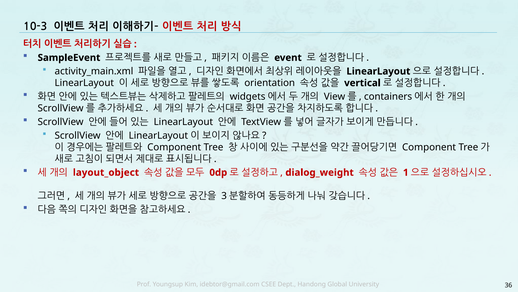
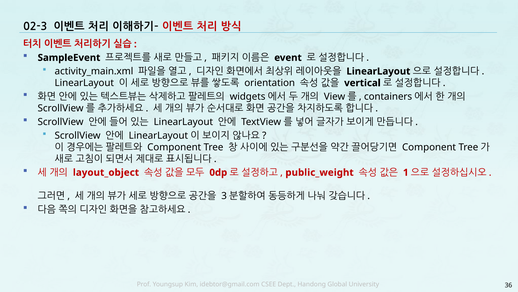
10-3: 10-3 -> 02-3
dialog_weight: dialog_weight -> public_weight
